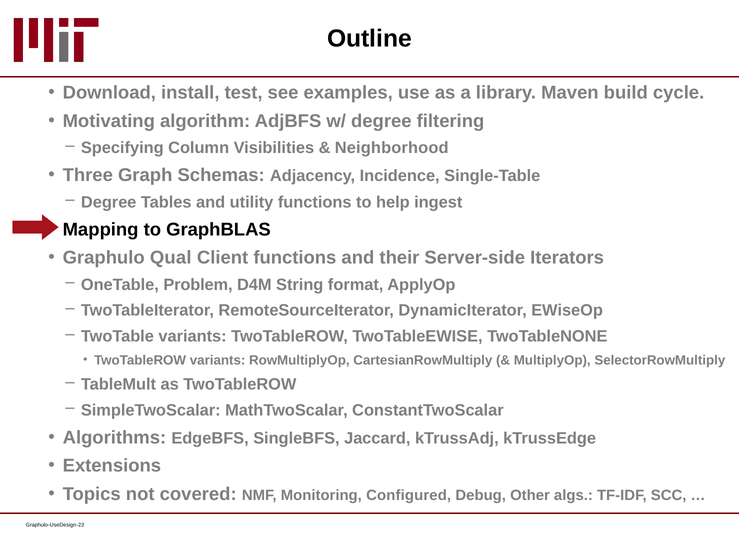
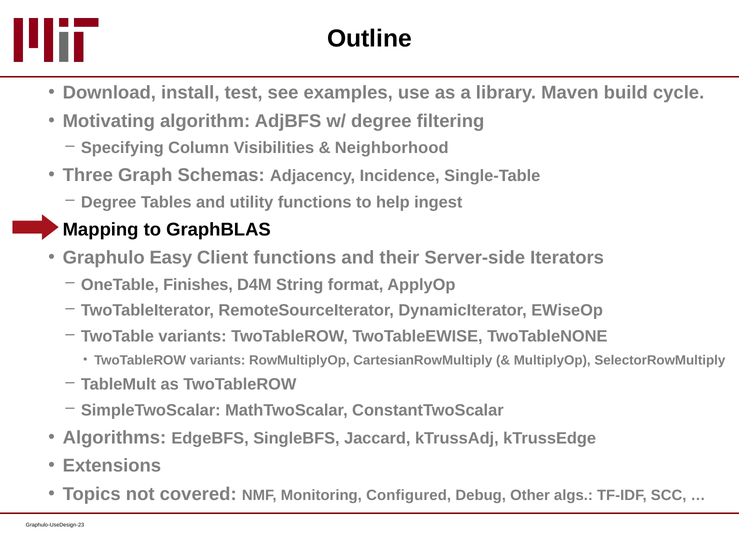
Qual: Qual -> Easy
Problem: Problem -> Finishes
